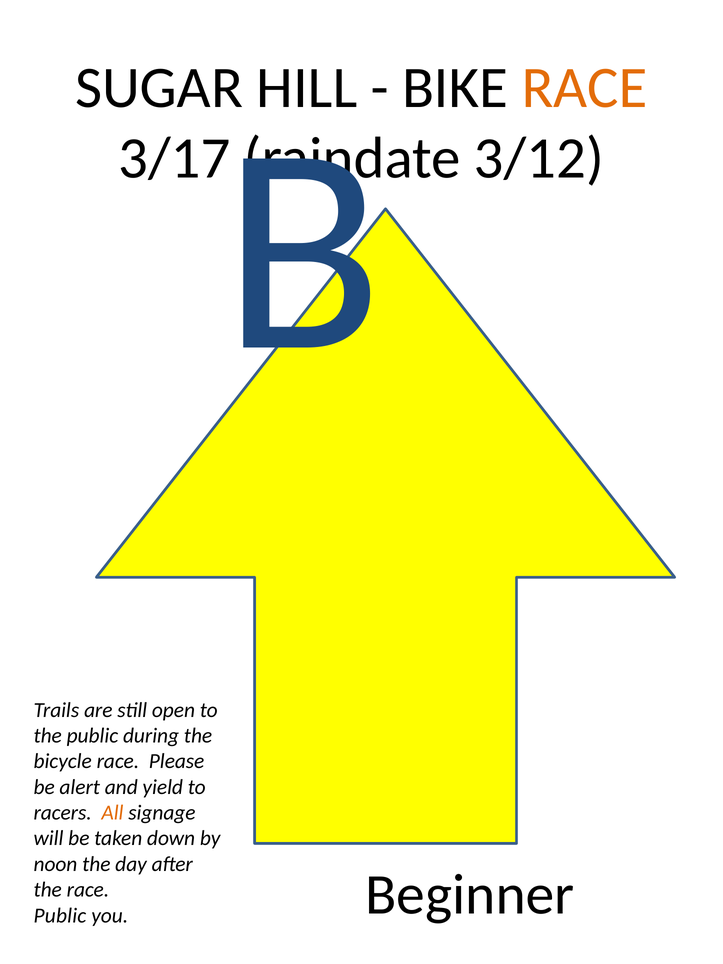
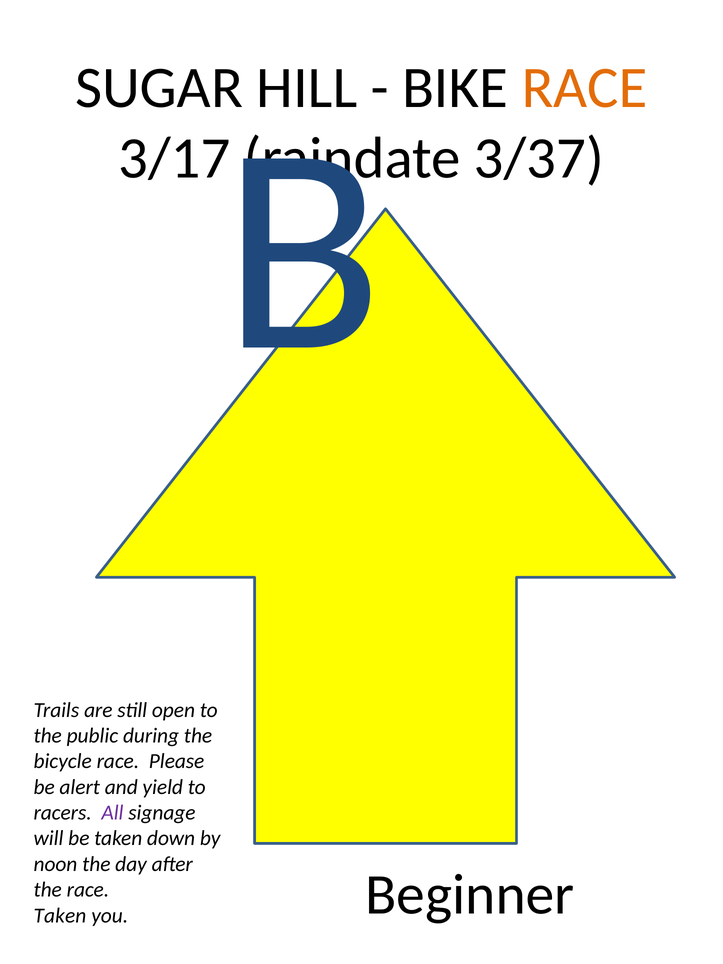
3/12: 3/12 -> 3/37
All colour: orange -> purple
Public at (60, 915): Public -> Taken
